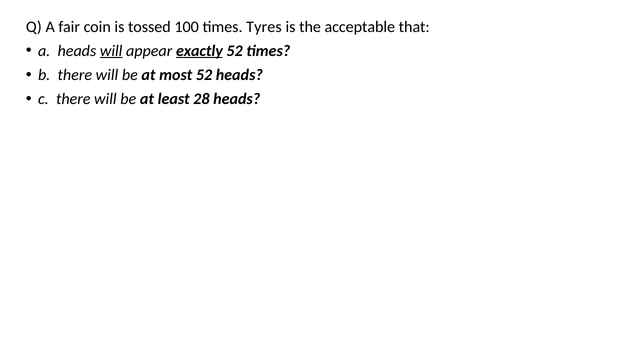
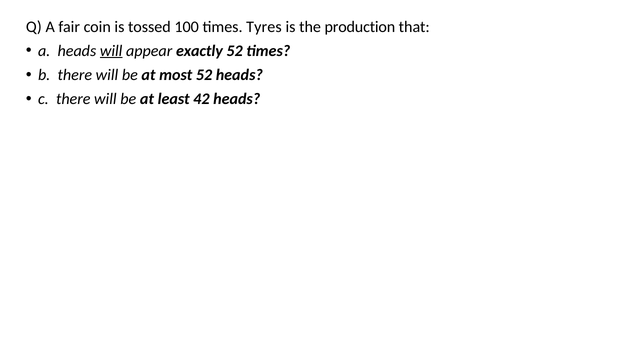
acceptable: acceptable -> production
exactly underline: present -> none
28: 28 -> 42
